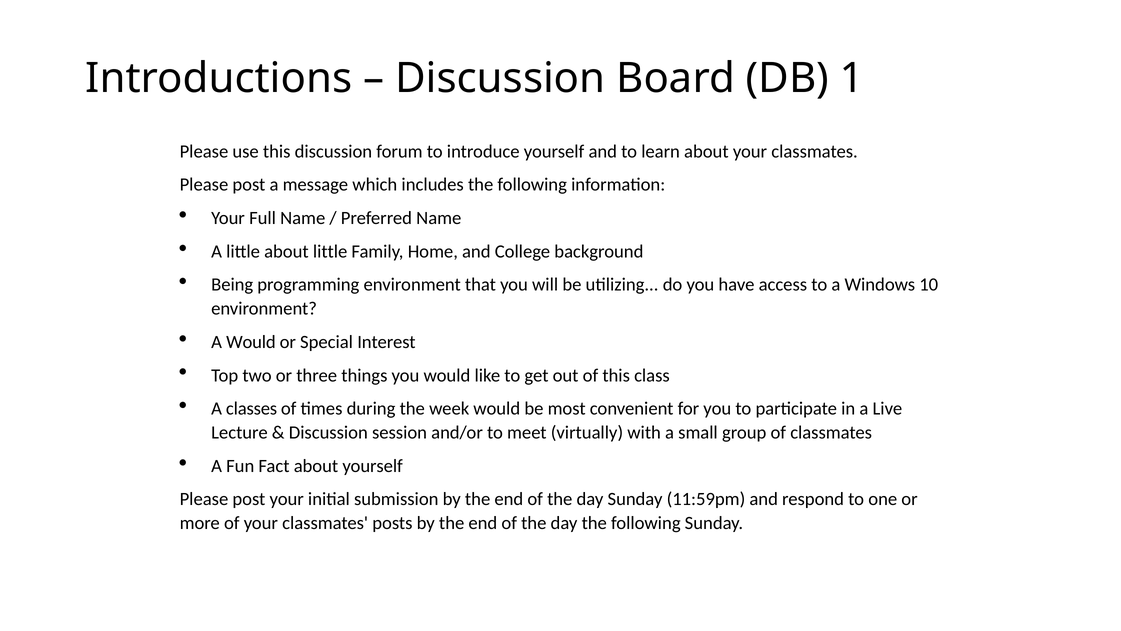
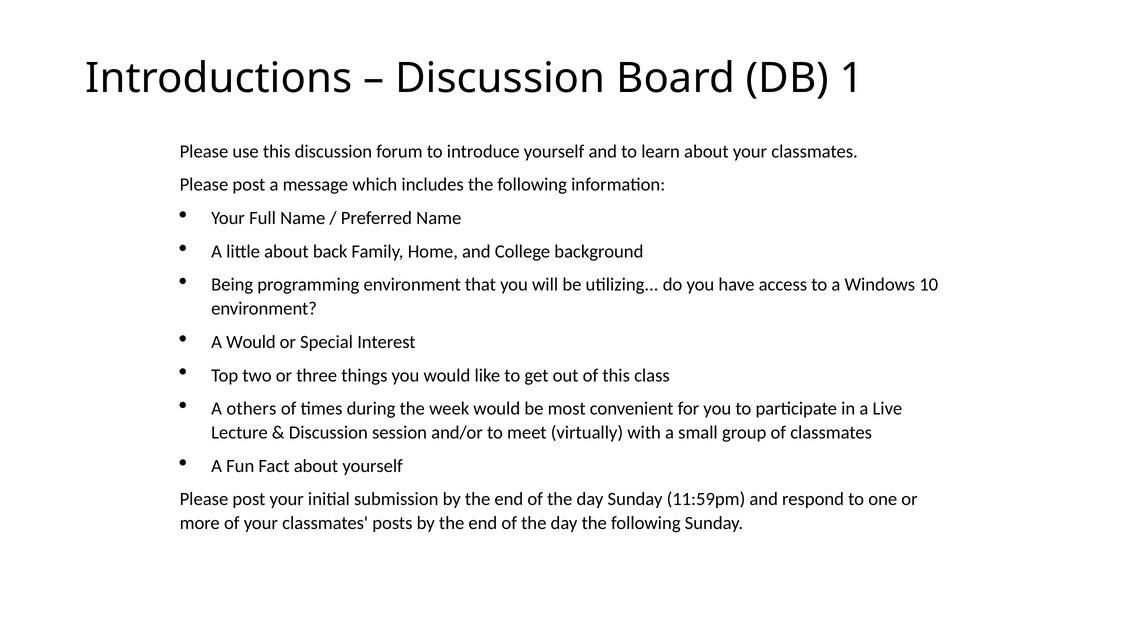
about little: little -> back
classes: classes -> others
